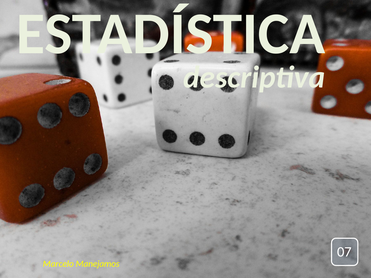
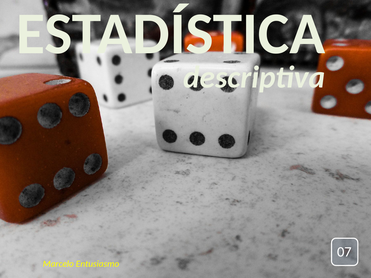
Manejamos: Manejamos -> Entusiasmo
